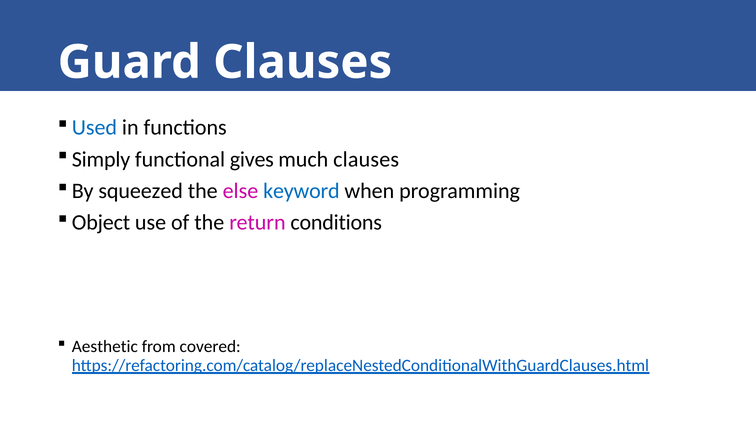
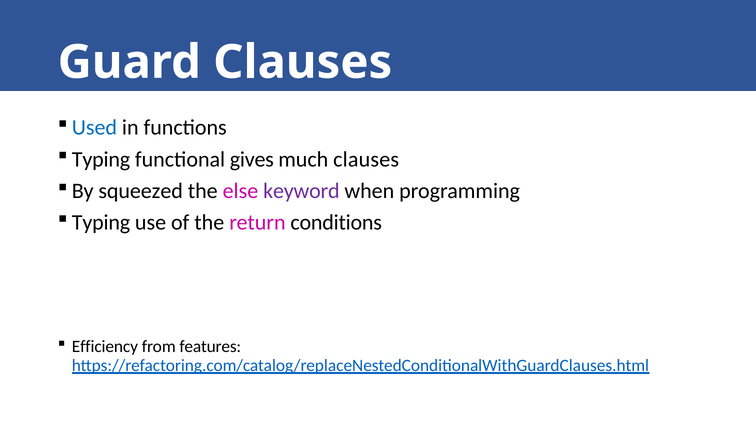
Simply at (101, 159): Simply -> Typing
keyword colour: blue -> purple
Object at (101, 223): Object -> Typing
Aesthetic: Aesthetic -> Efficiency
covered: covered -> features
